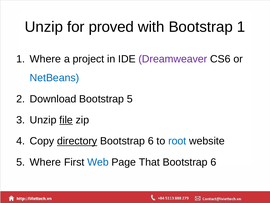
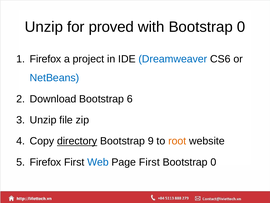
with Bootstrap 1: 1 -> 0
Where at (45, 59): Where -> Firefox
Dreamweaver colour: purple -> blue
Bootstrap 5: 5 -> 6
file underline: present -> none
6 at (151, 141): 6 -> 9
root colour: blue -> orange
Where at (45, 162): Where -> Firefox
Page That: That -> First
6 at (213, 162): 6 -> 0
